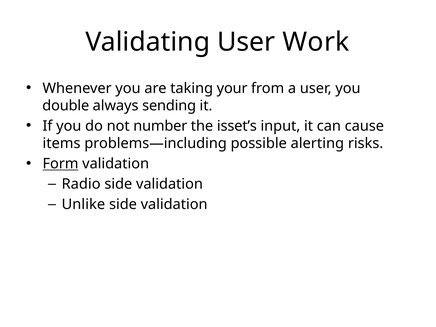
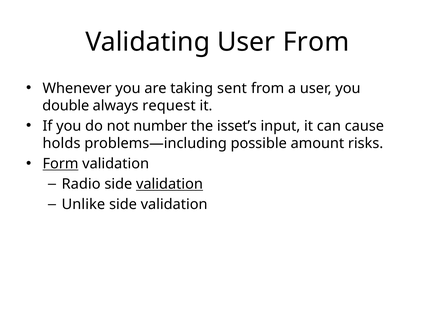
User Work: Work -> From
your: your -> sent
sending: sending -> request
items: items -> holds
alerting: alerting -> amount
validation at (169, 184) underline: none -> present
